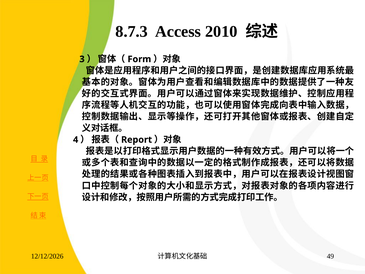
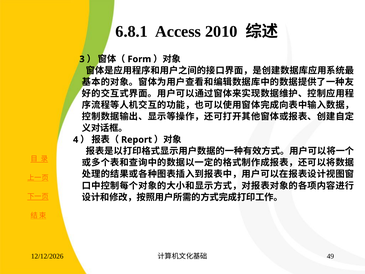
8.7.3: 8.7.3 -> 6.8.1
